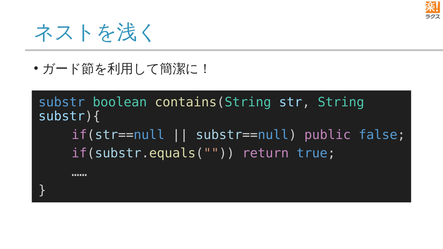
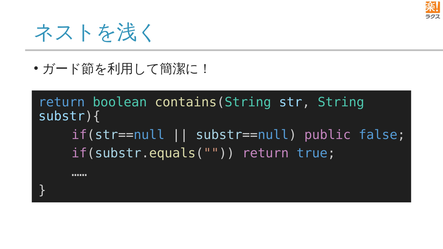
substr at (62, 102): substr -> return
